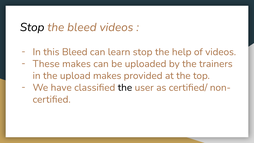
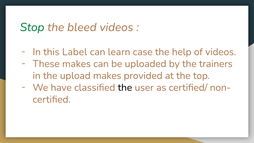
Stop at (32, 27) colour: black -> green
this Bleed: Bleed -> Label
learn stop: stop -> case
